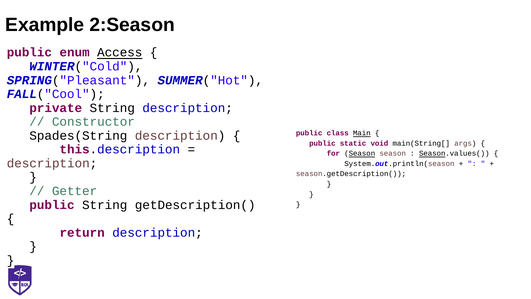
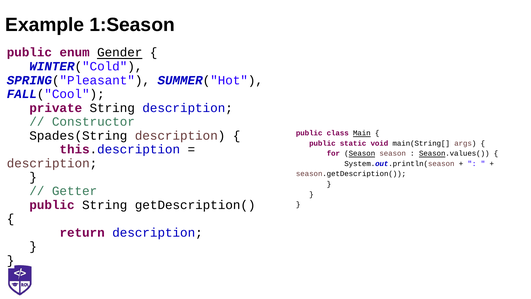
2:Season: 2:Season -> 1:Season
Access: Access -> Gender
